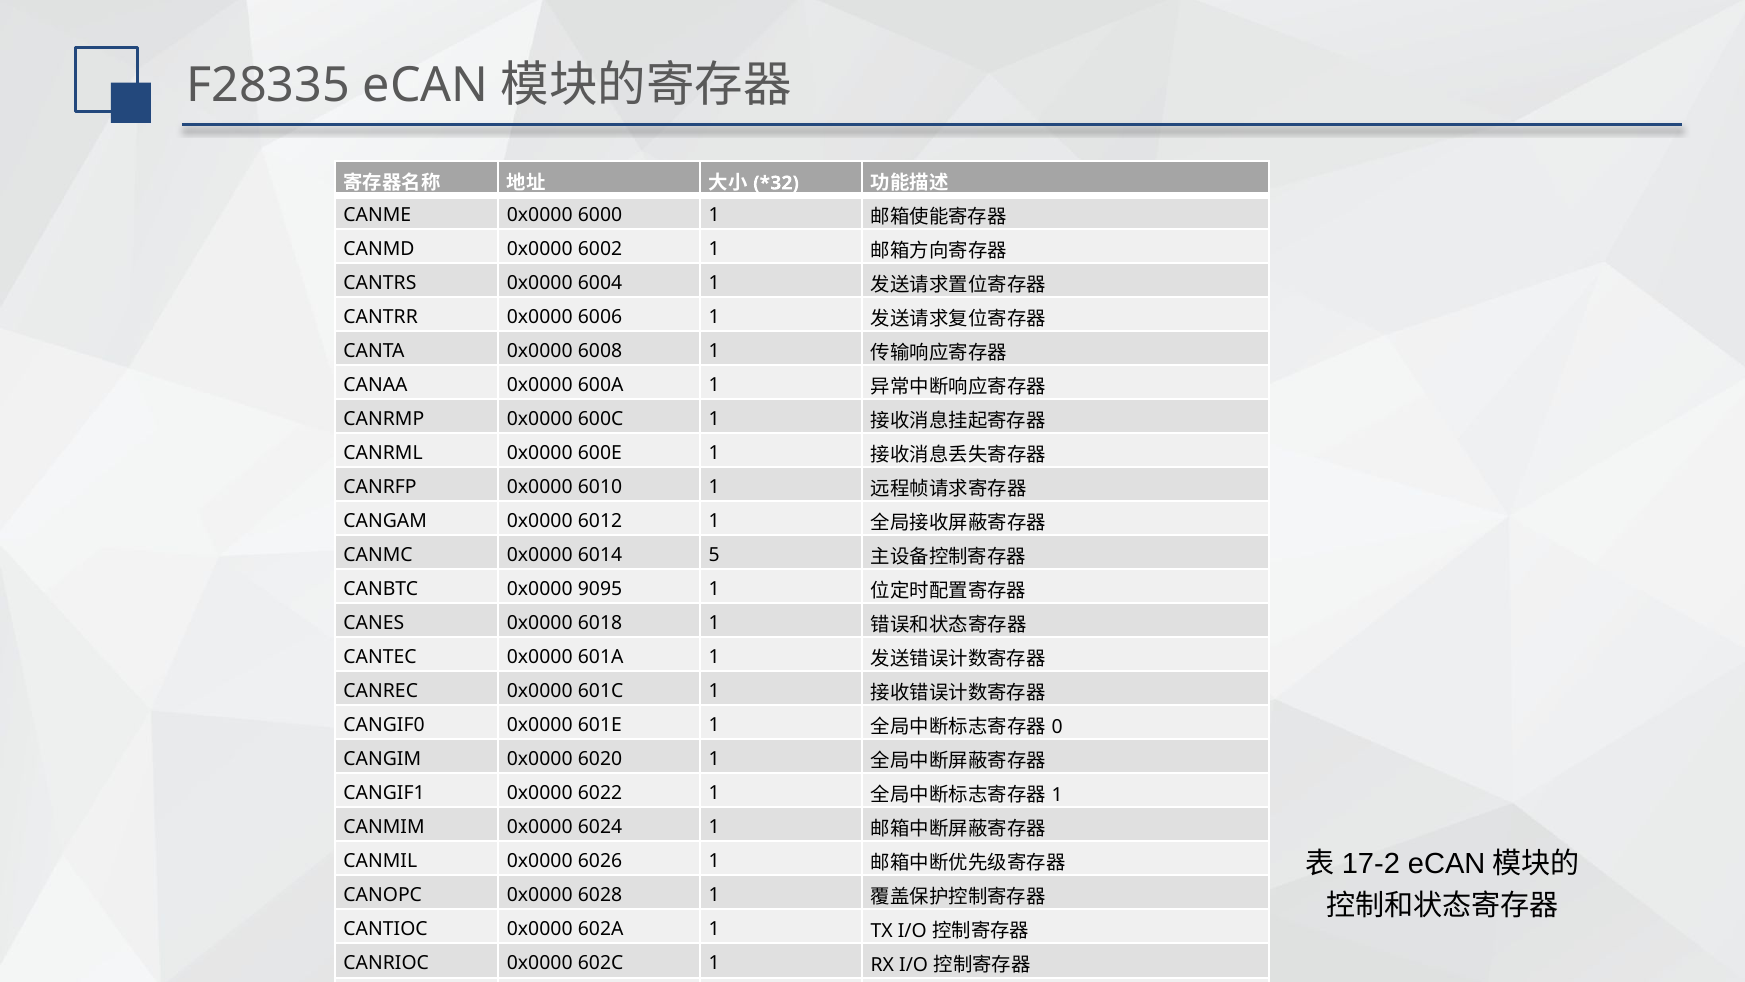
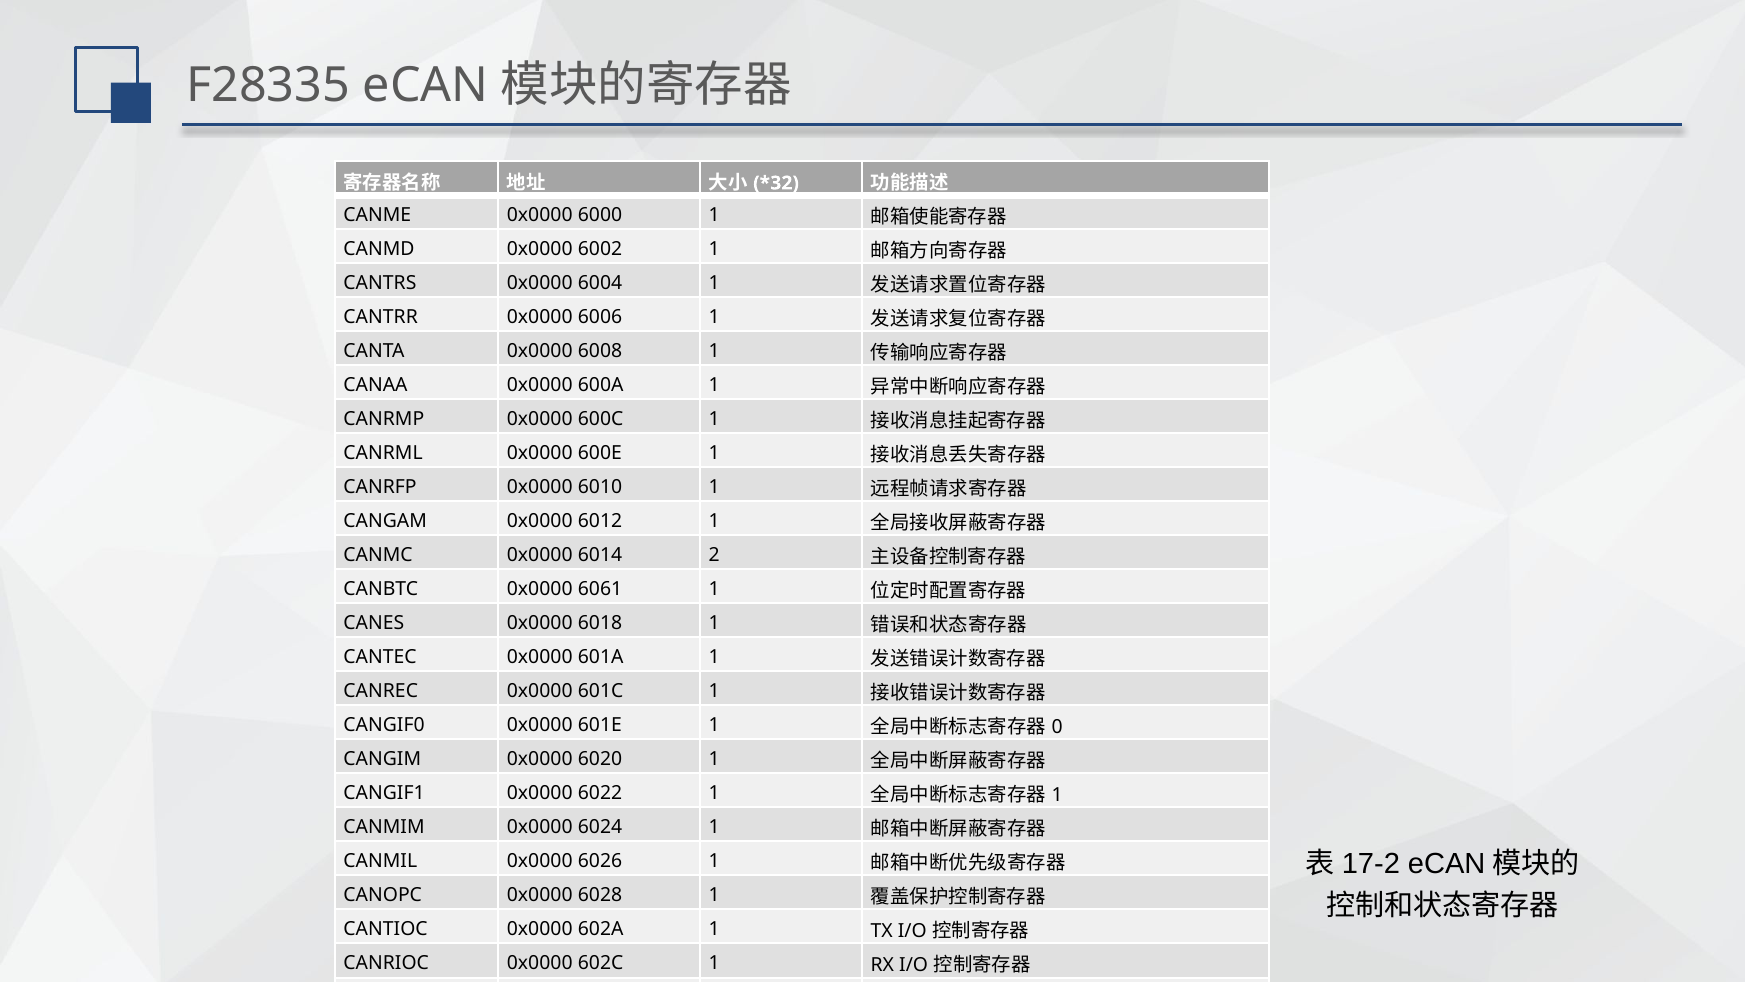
5: 5 -> 2
9095: 9095 -> 6061
